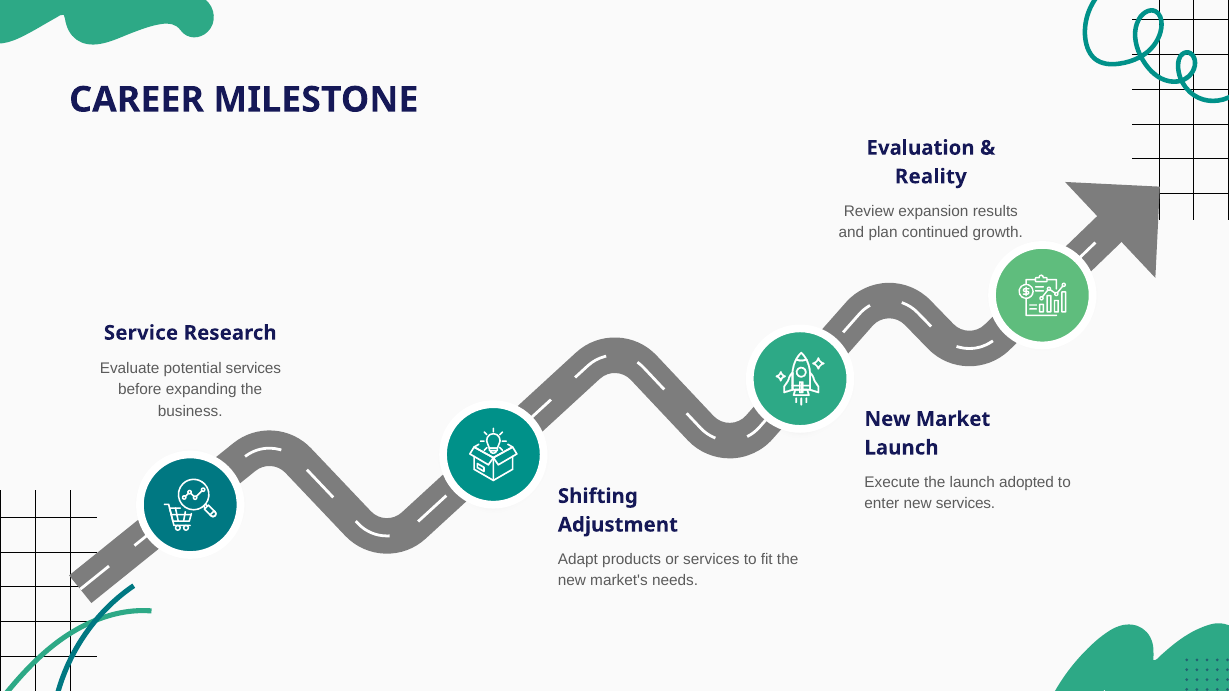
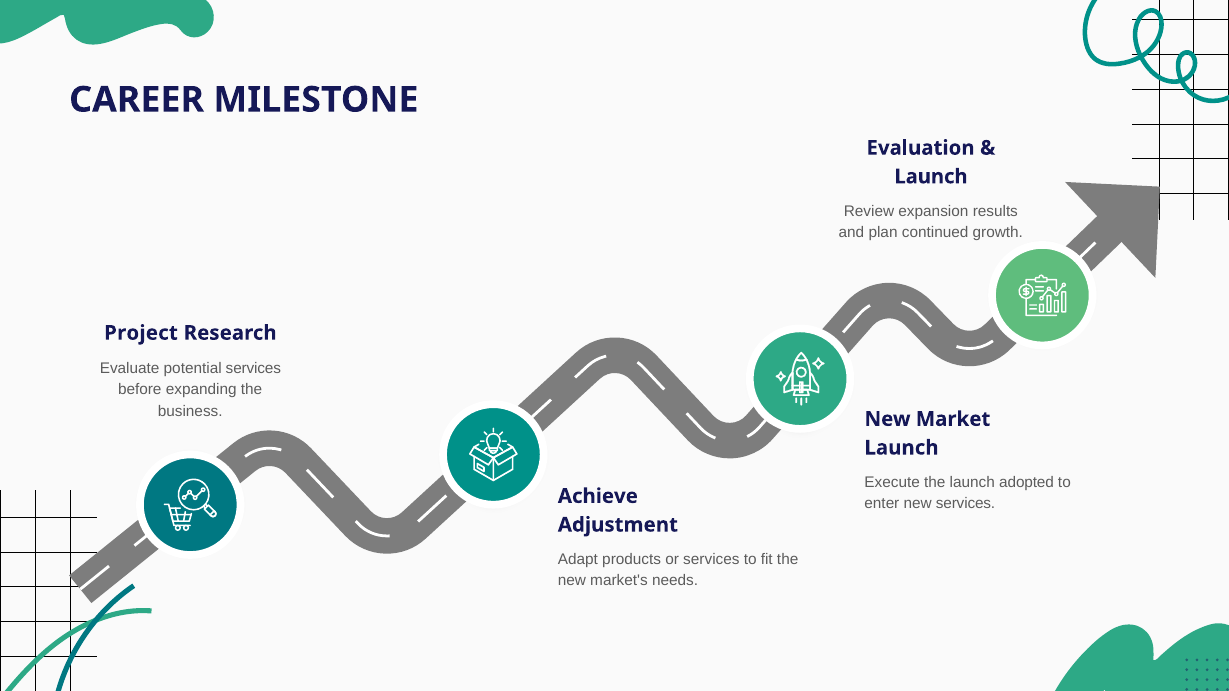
Reality at (931, 177): Reality -> Launch
Service: Service -> Project
Shifting: Shifting -> Achieve
